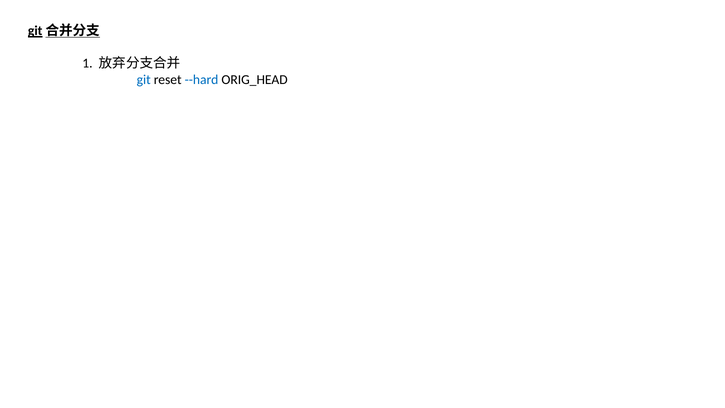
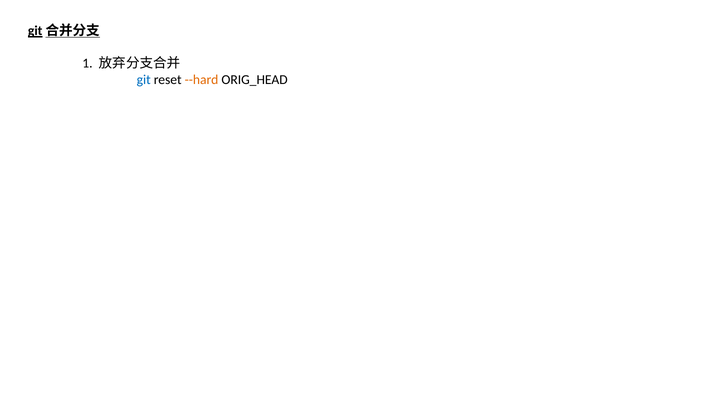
--hard colour: blue -> orange
